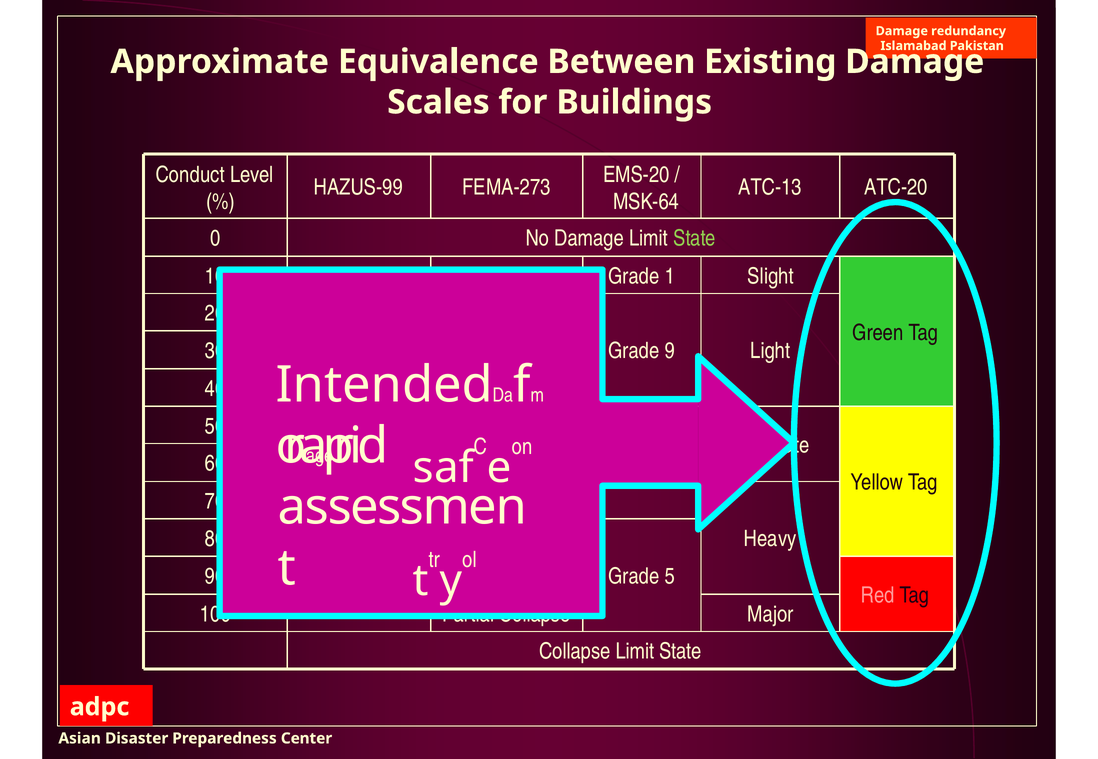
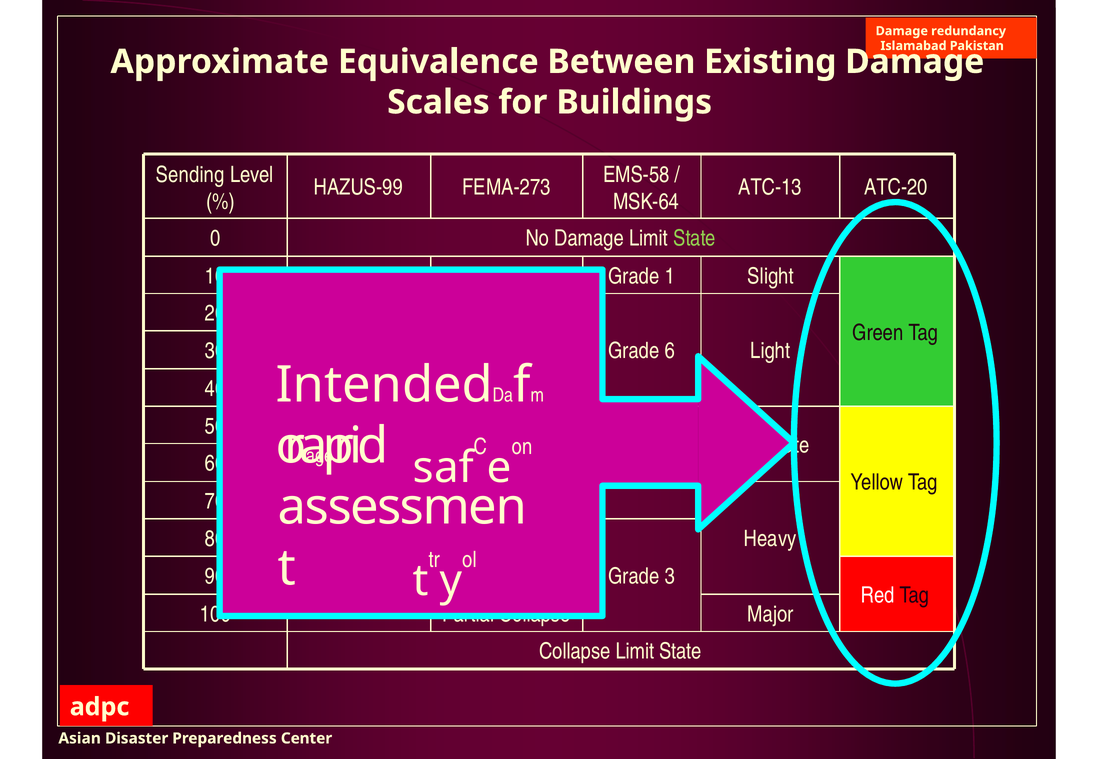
Conduct: Conduct -> Sending
EMS-20: EMS-20 -> EMS-58
9: 9 -> 6
5 at (670, 576): 5 -> 3
Red colour: pink -> white
